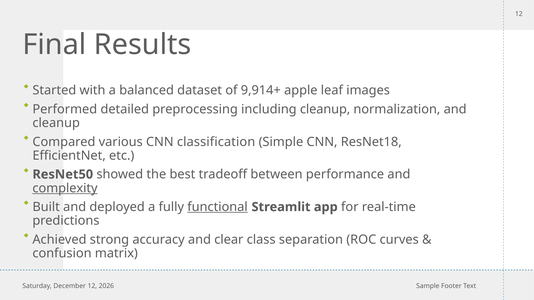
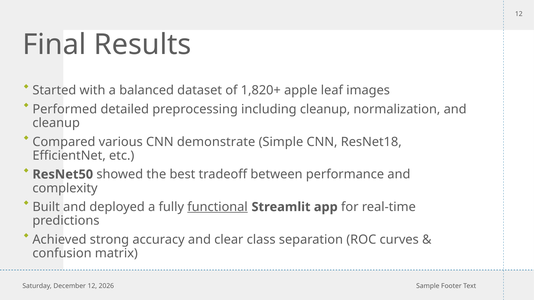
9,914+: 9,914+ -> 1,820+
classification: classification -> demonstrate
complexity underline: present -> none
